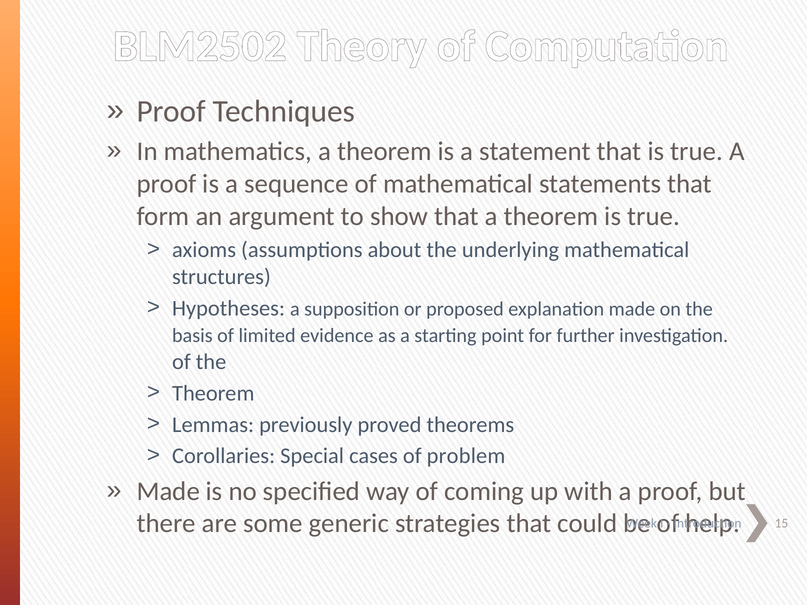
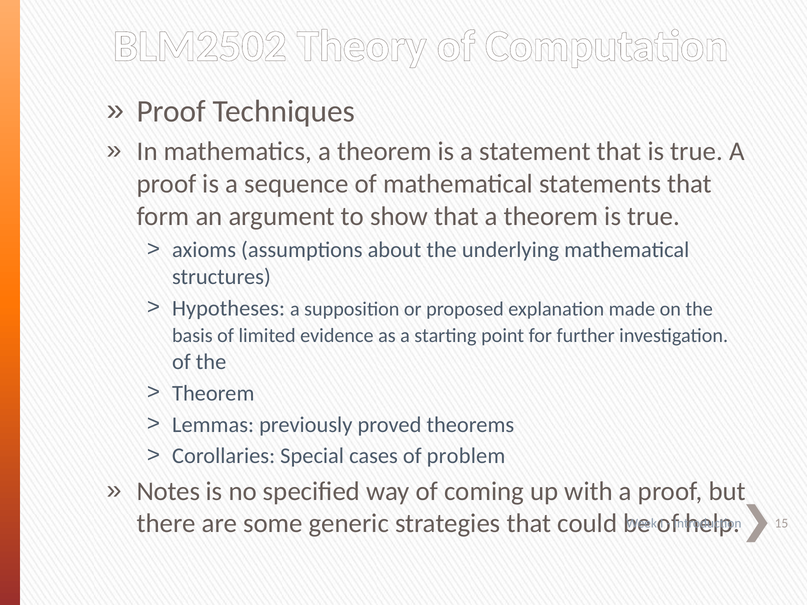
Made at (168, 492): Made -> Notes
